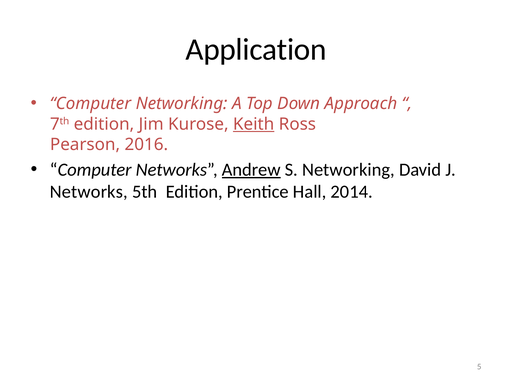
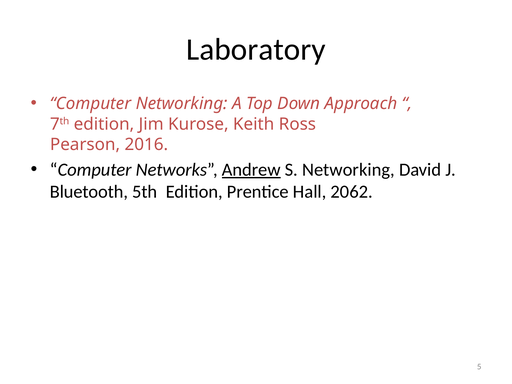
Application: Application -> Laboratory
Keith underline: present -> none
Networks at (89, 192): Networks -> Bluetooth
2014: 2014 -> 2062
